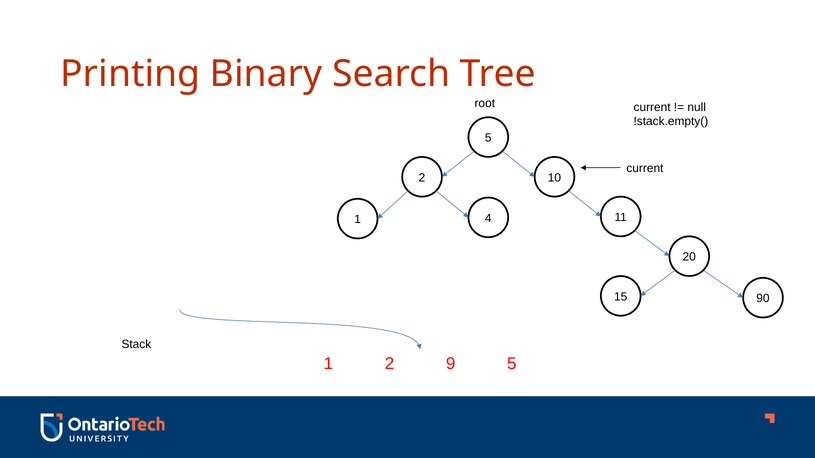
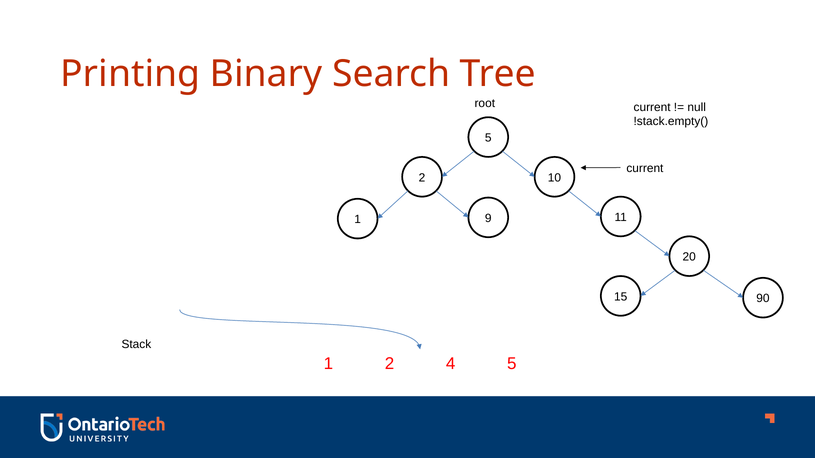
4: 4 -> 9
9: 9 -> 4
